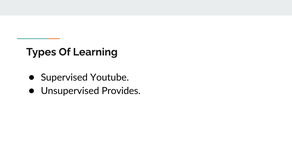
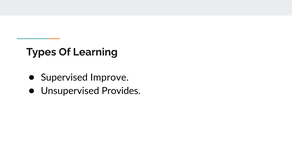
Youtube: Youtube -> Improve
